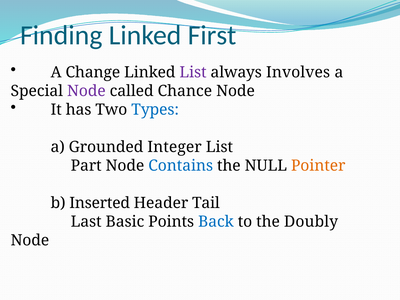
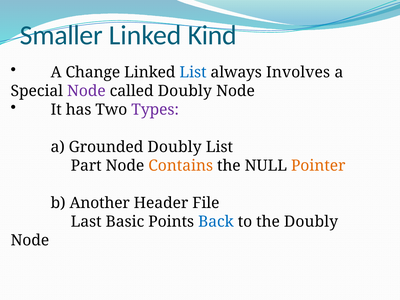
Finding: Finding -> Smaller
First: First -> Kind
List at (193, 72) colour: purple -> blue
called Chance: Chance -> Doubly
Types colour: blue -> purple
Grounded Integer: Integer -> Doubly
Contains colour: blue -> orange
Inserted: Inserted -> Another
Tail: Tail -> File
